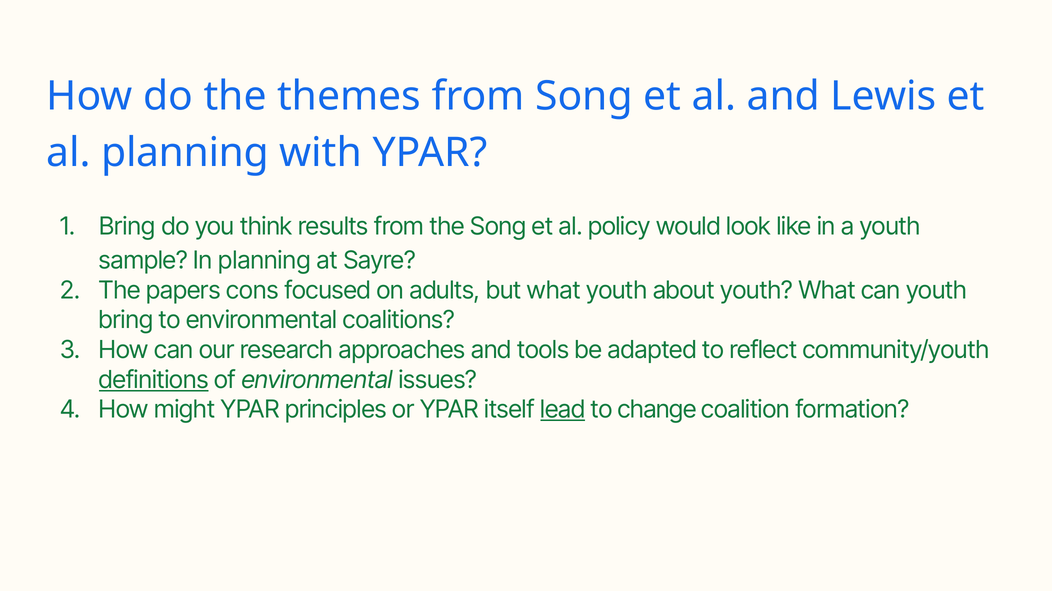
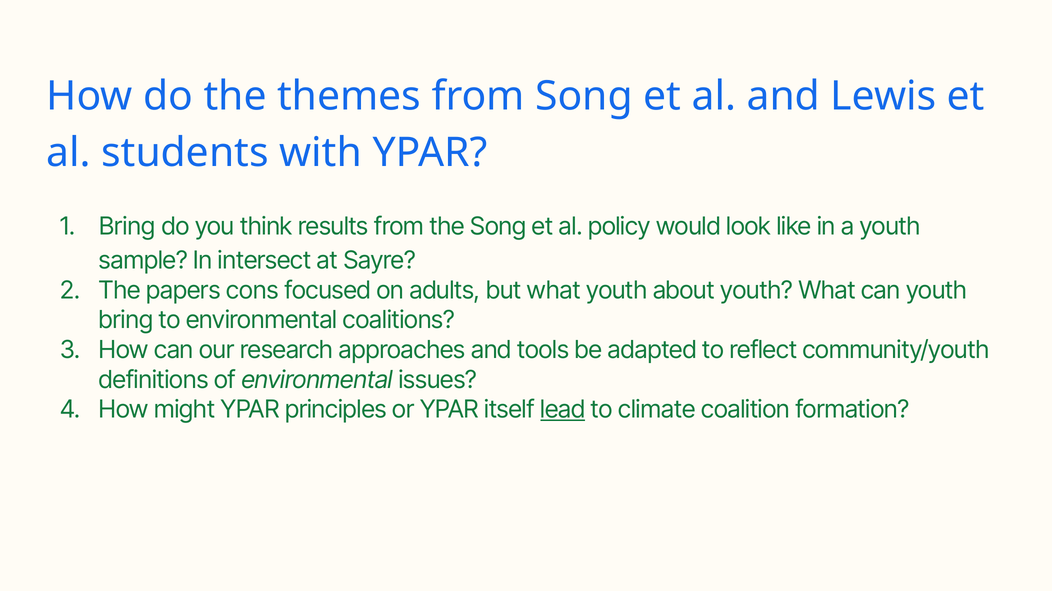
al planning: planning -> students
In planning: planning -> intersect
definitions underline: present -> none
change: change -> climate
